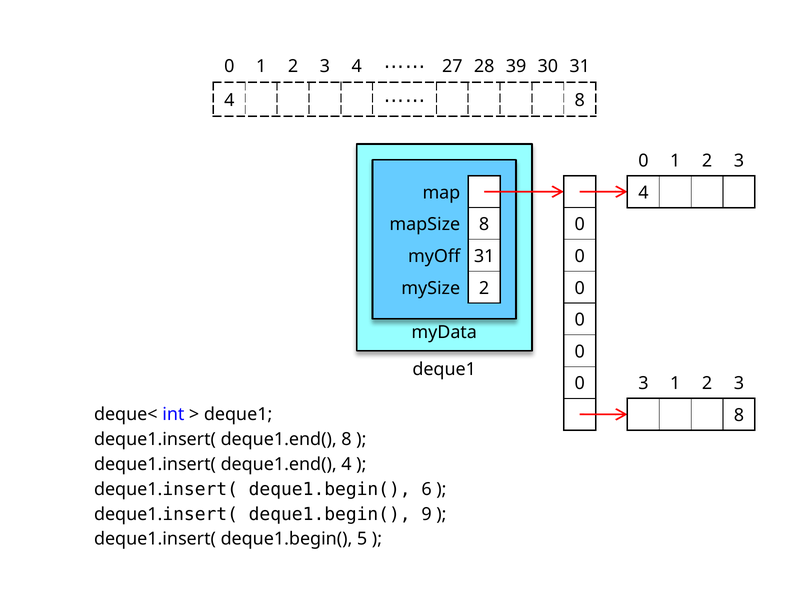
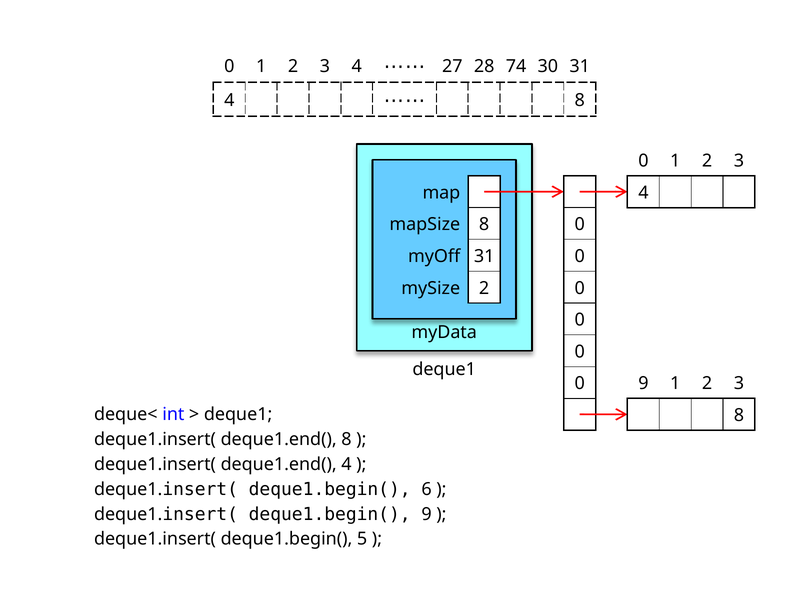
39: 39 -> 74
0 3: 3 -> 9
